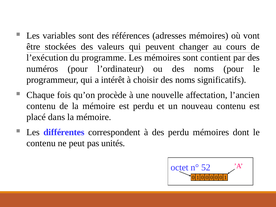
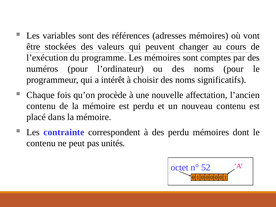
contient: contient -> comptes
différentes: différentes -> contrainte
